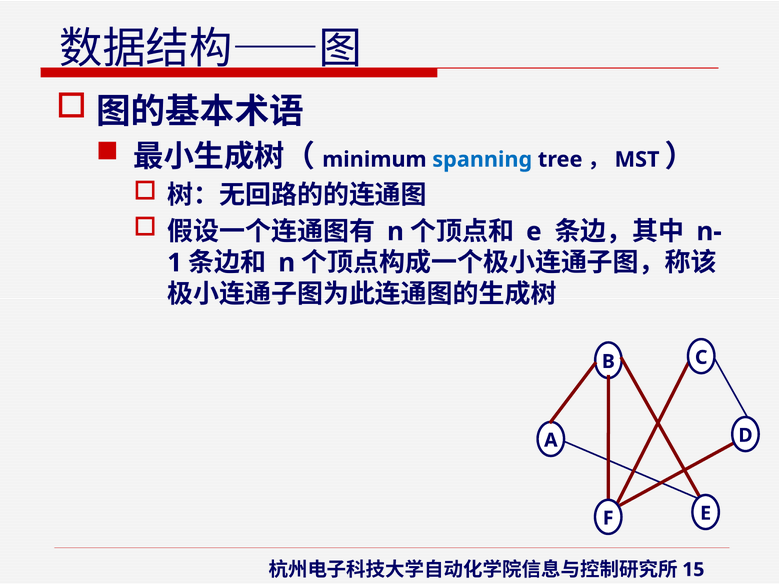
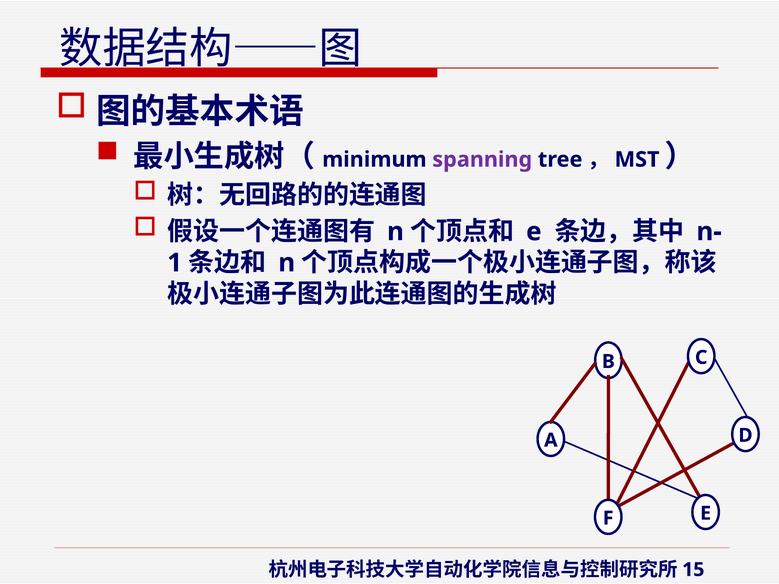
spanning colour: blue -> purple
